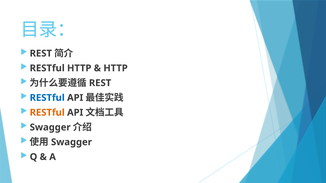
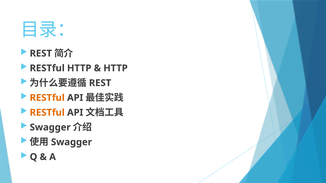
RESTful at (47, 98) colour: blue -> orange
